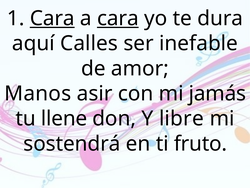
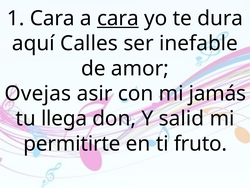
Cara at (52, 18) underline: present -> none
Manos: Manos -> Ovejas
llene: llene -> llega
libre: libre -> salid
sostendrá: sostendrá -> permitirte
